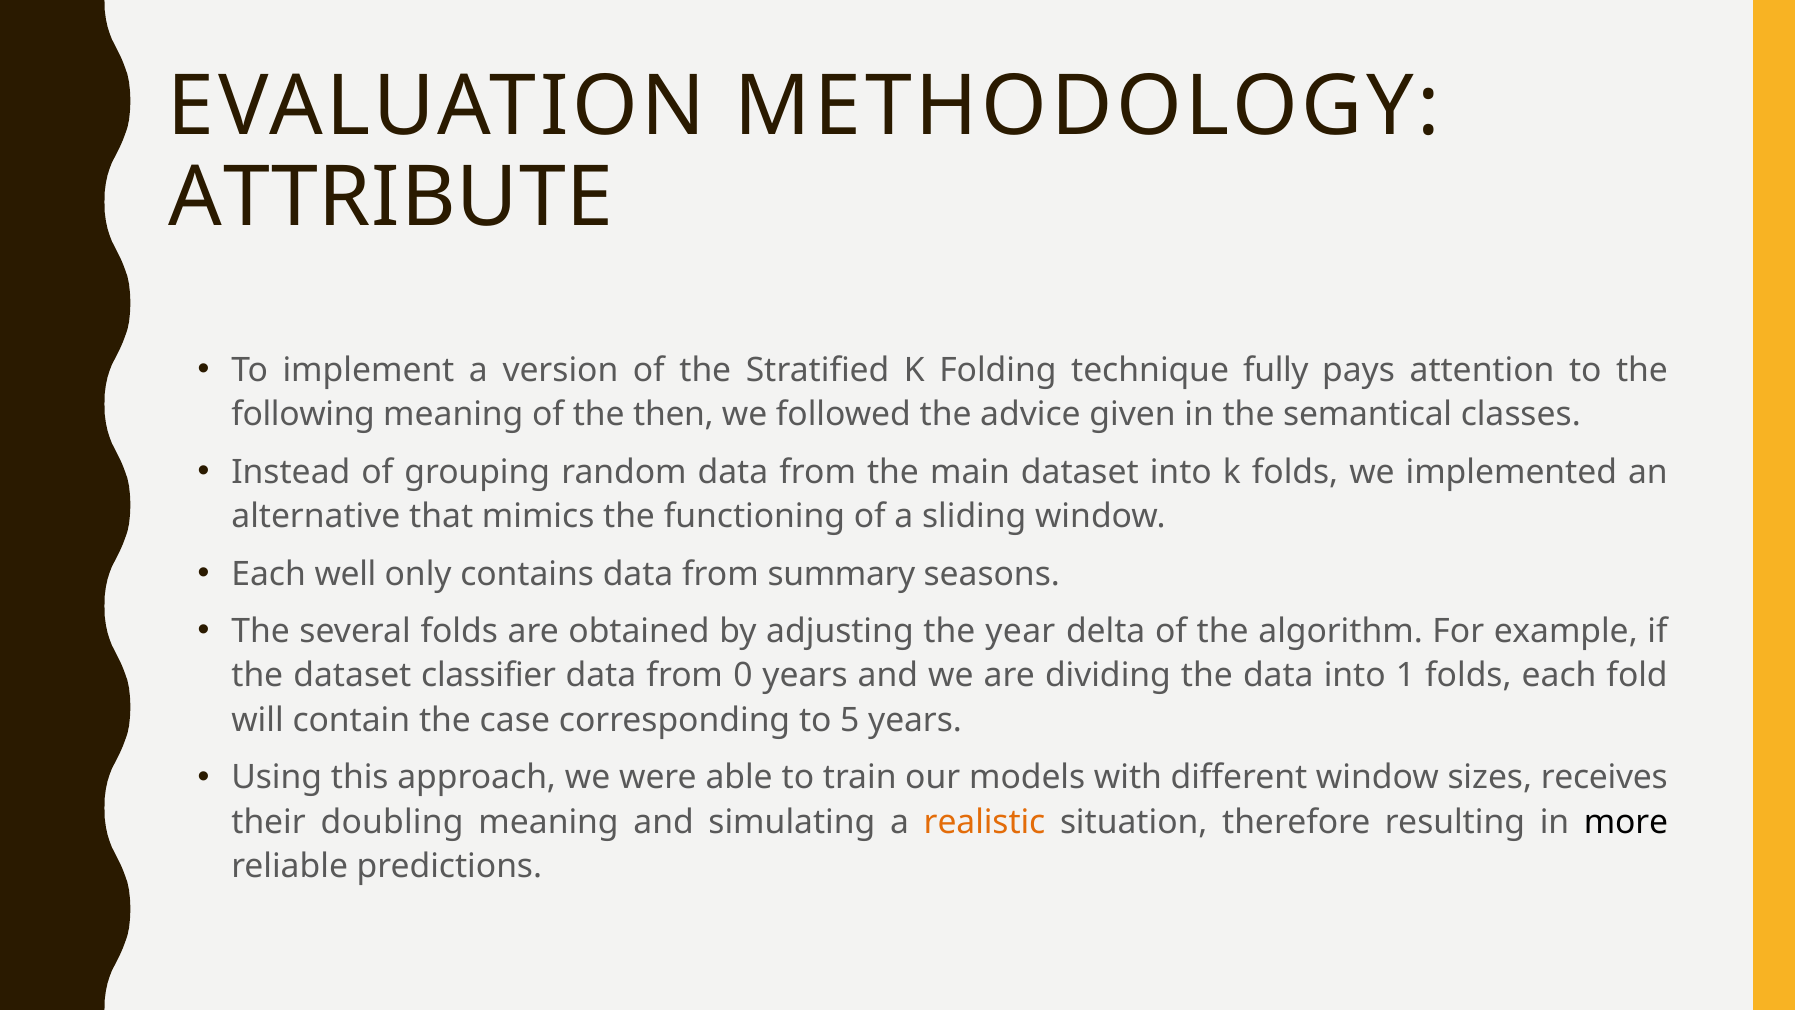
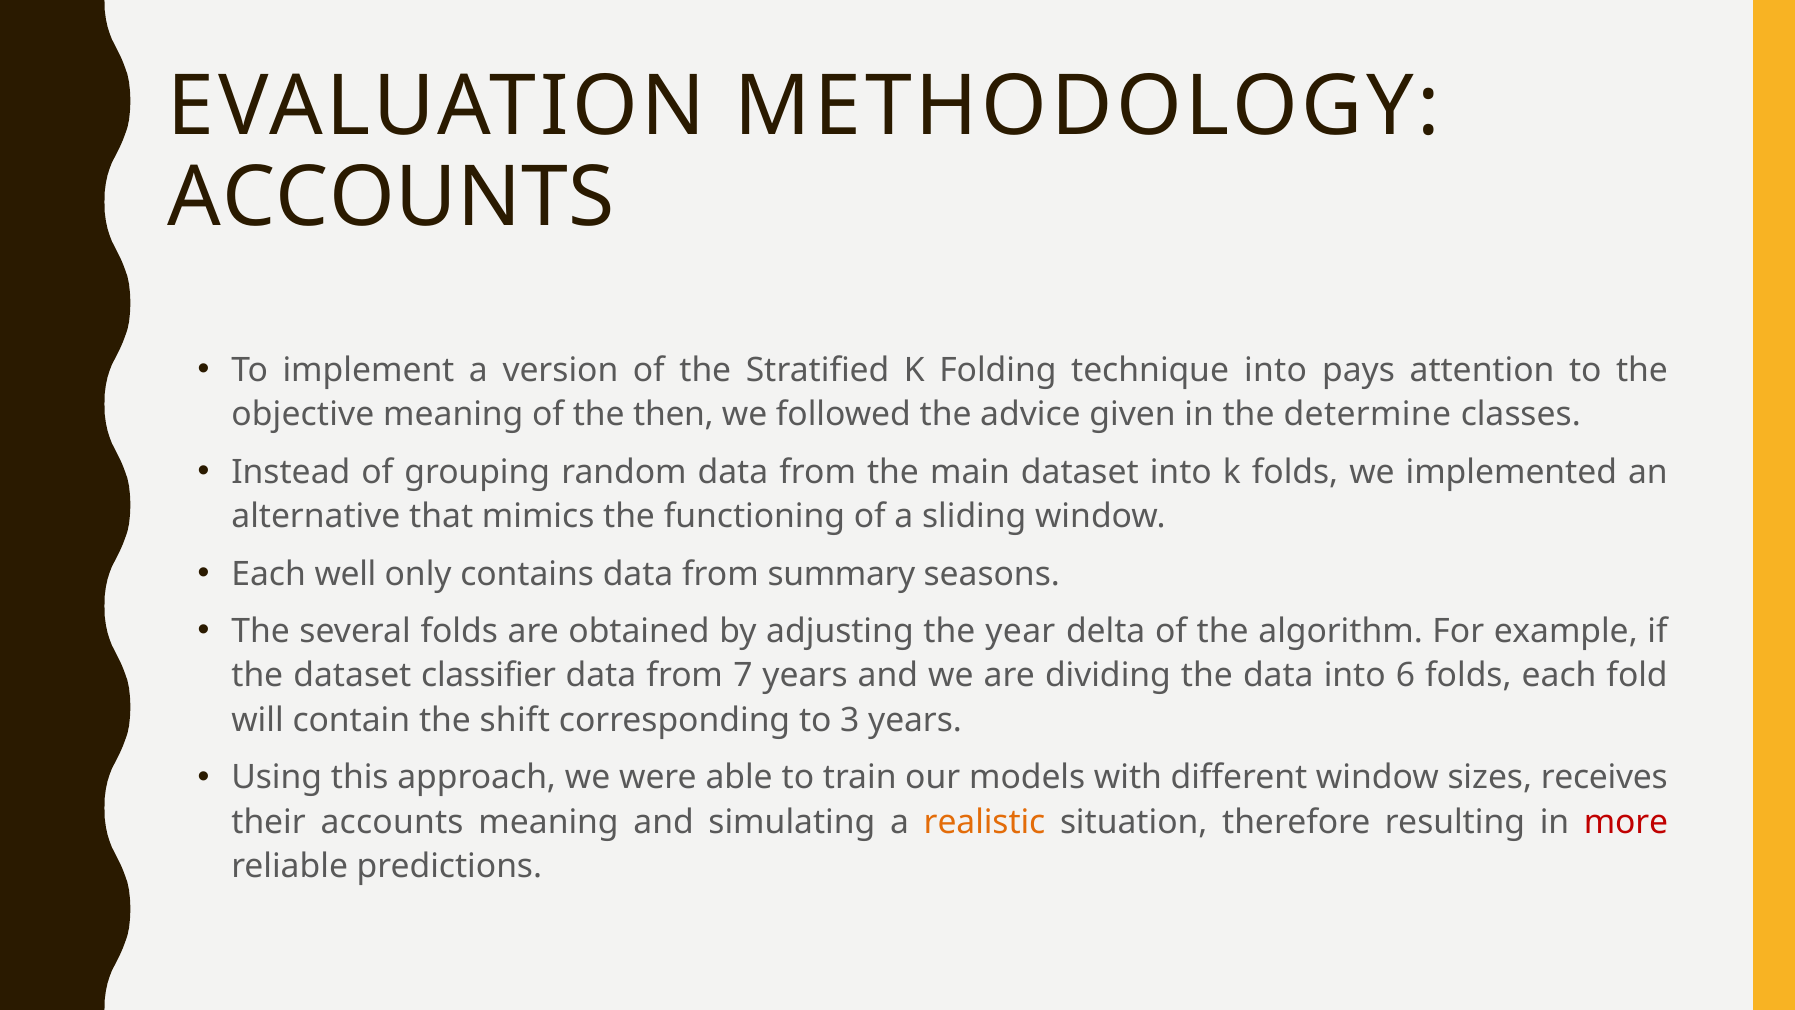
ATTRIBUTE at (391, 198): ATTRIBUTE -> ACCOUNTS
technique fully: fully -> into
following: following -> objective
semantical: semantical -> determine
0: 0 -> 7
1: 1 -> 6
case: case -> shift
5: 5 -> 3
their doubling: doubling -> accounts
more colour: black -> red
